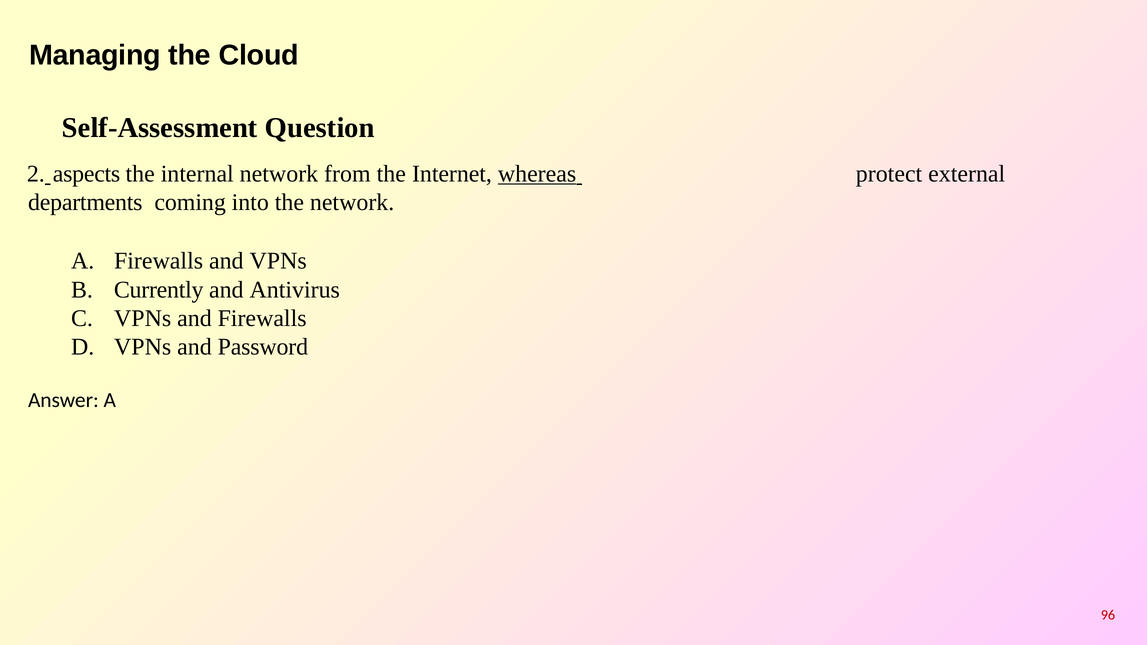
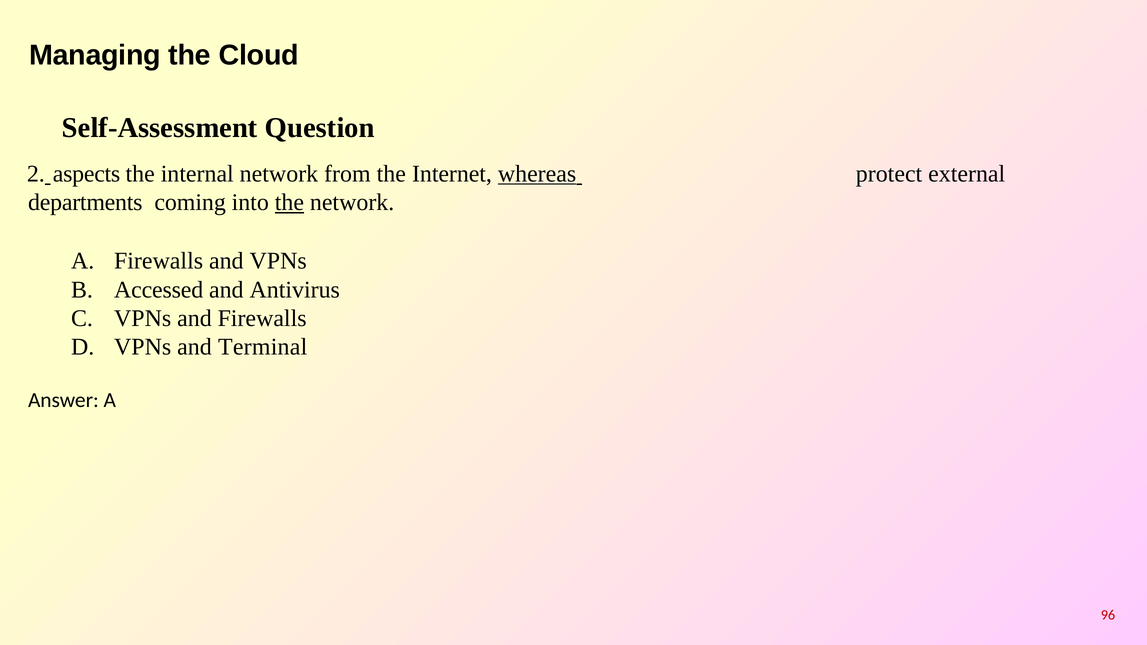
the at (289, 202) underline: none -> present
Currently: Currently -> Accessed
Password: Password -> Terminal
